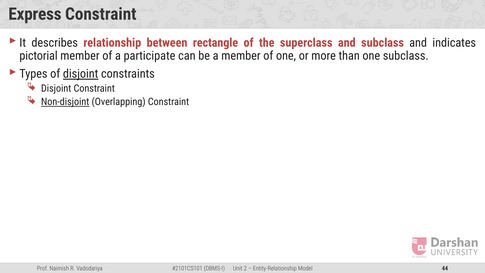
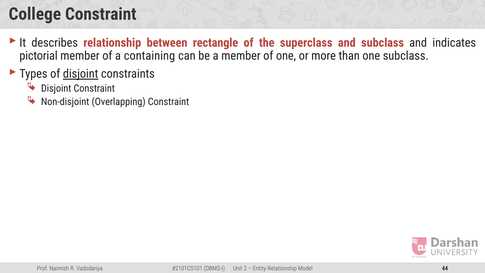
Express: Express -> College
participate: participate -> containing
Non-disjoint underline: present -> none
